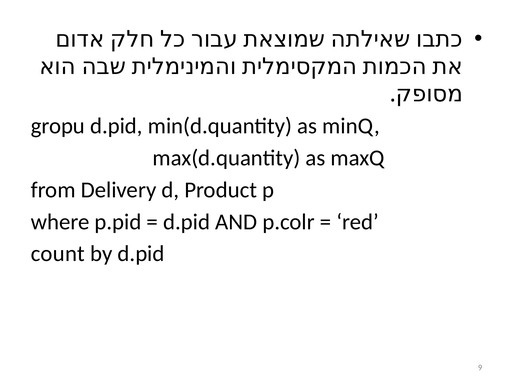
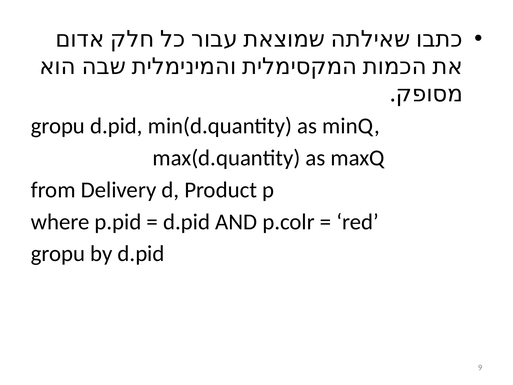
count at (58, 254): count -> gropu
